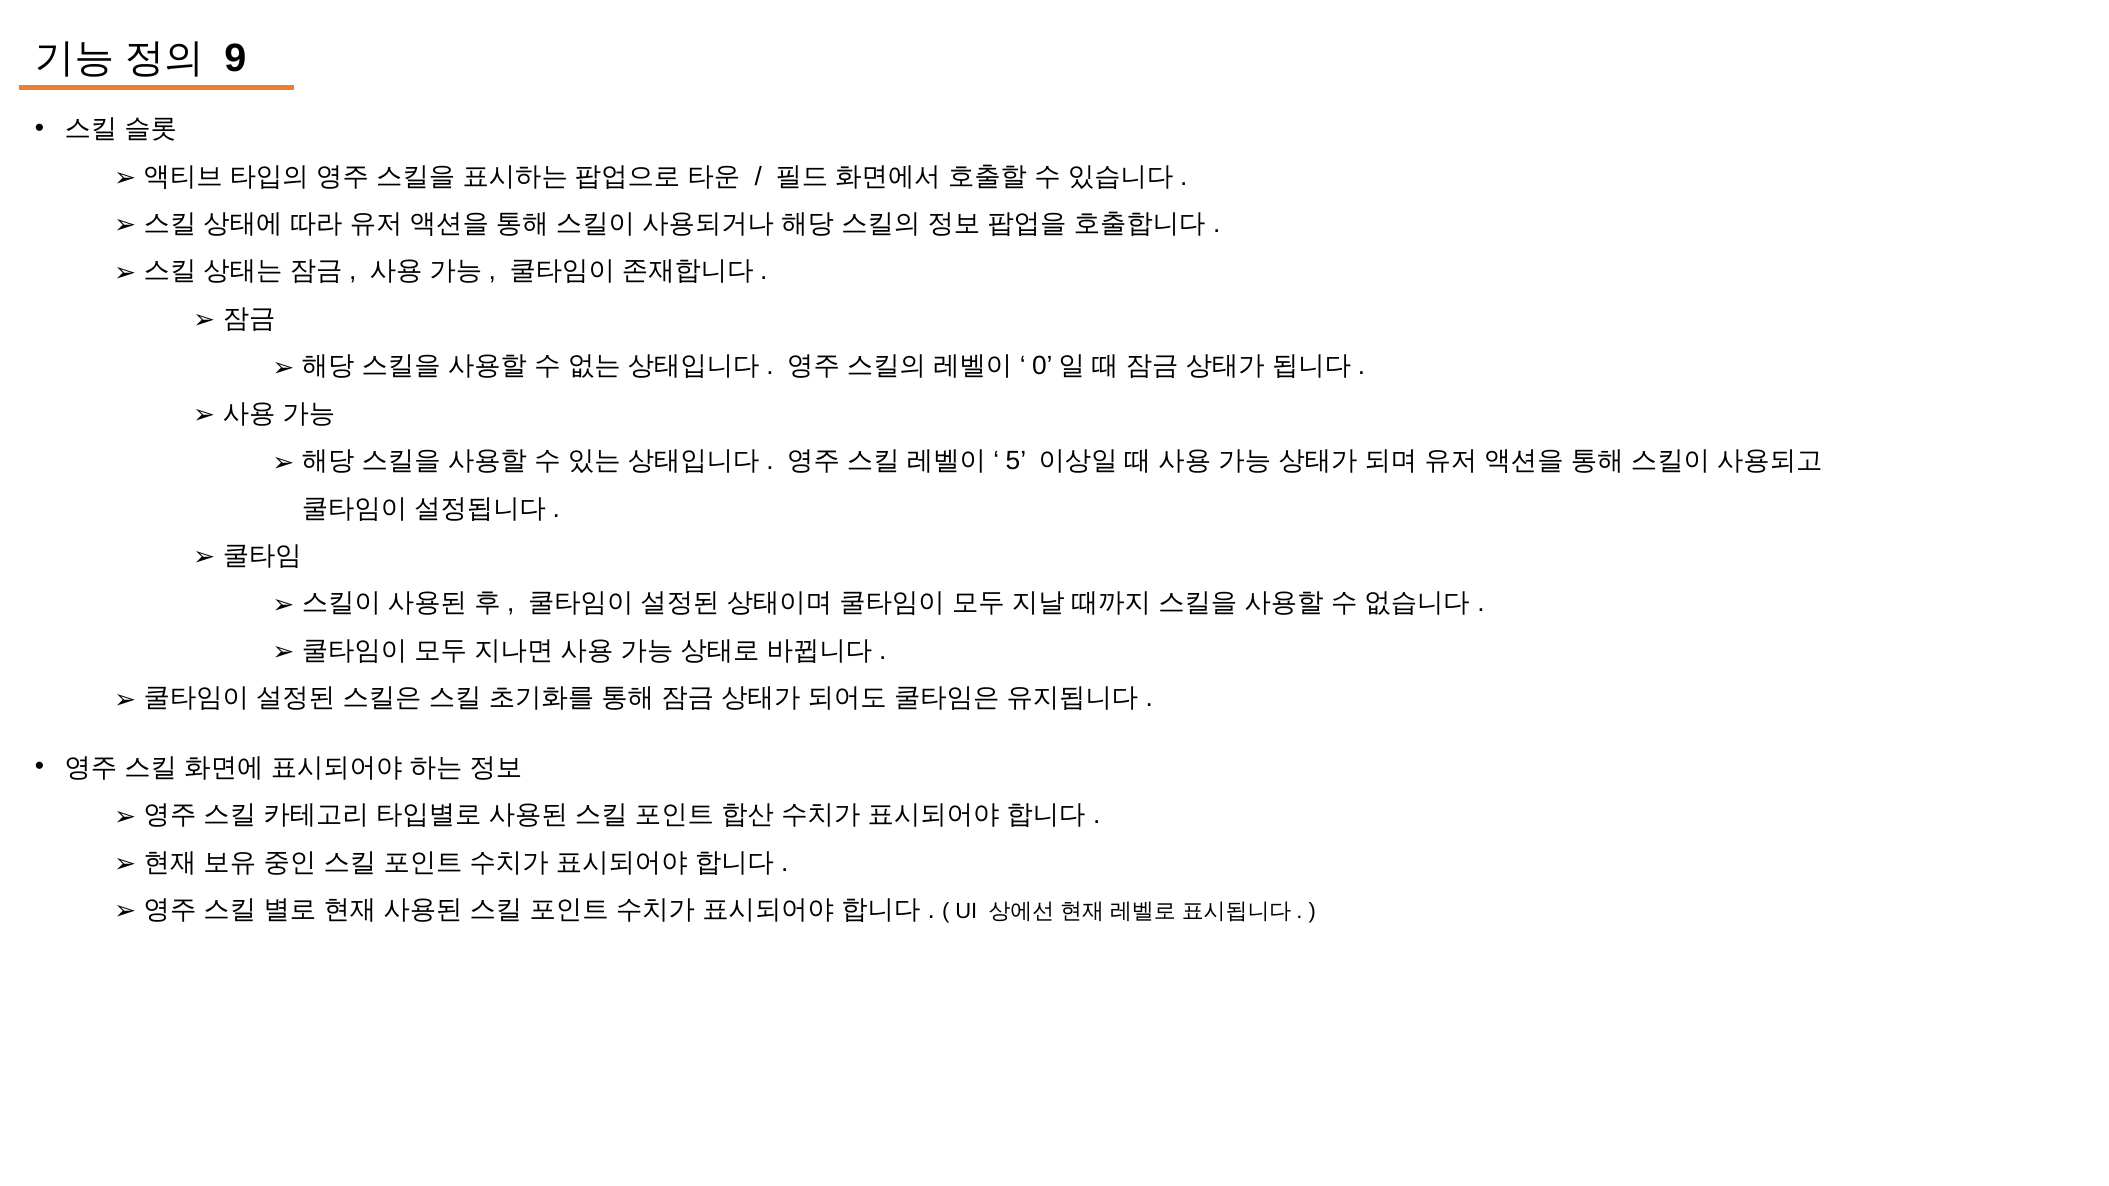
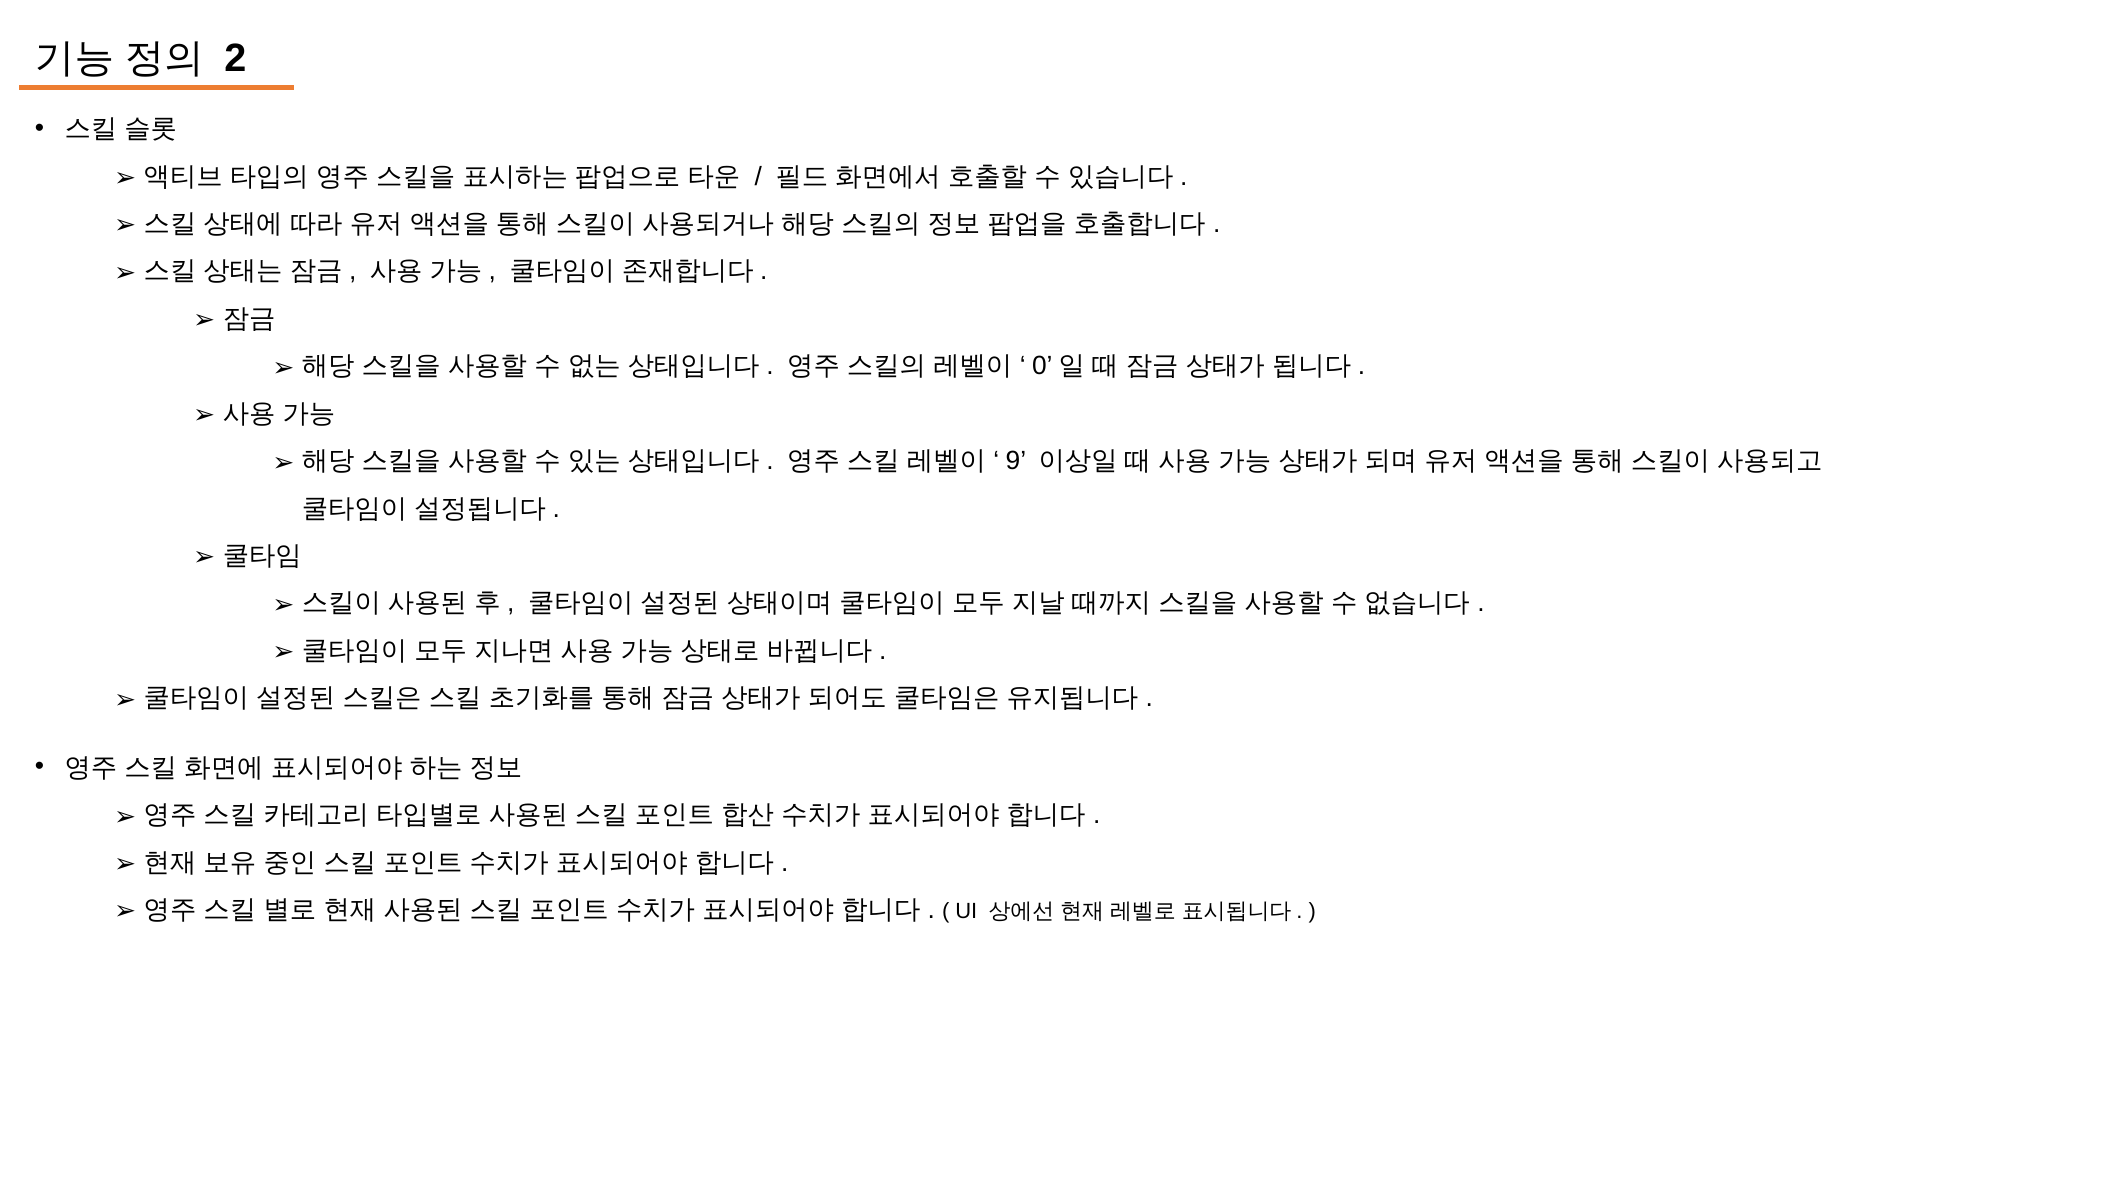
9: 9 -> 2
5: 5 -> 9
